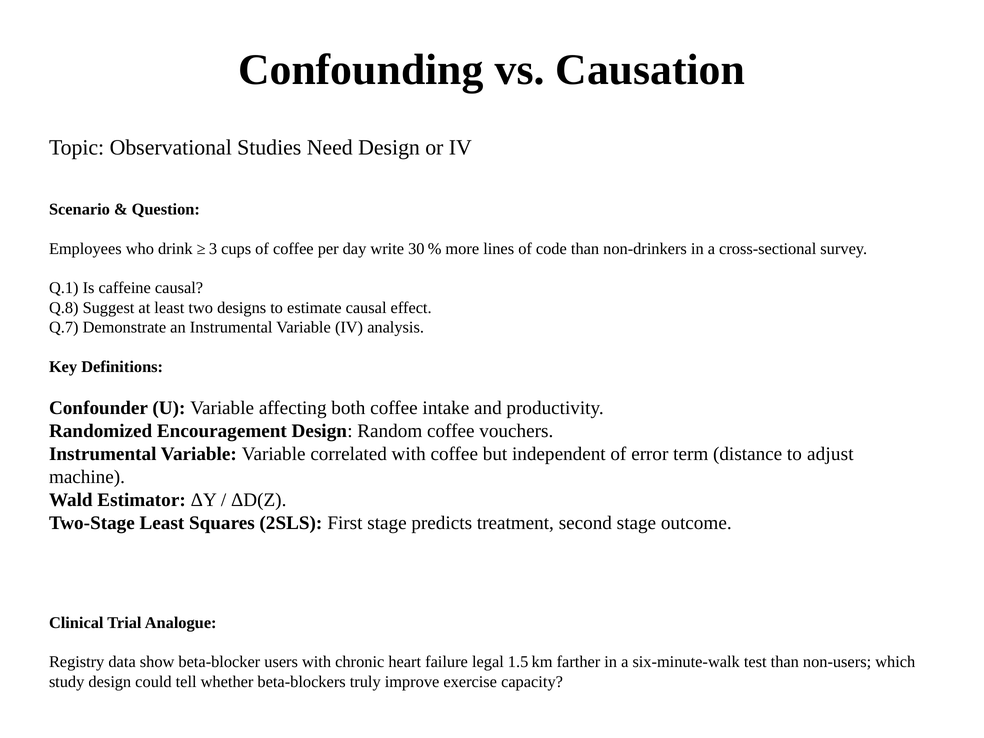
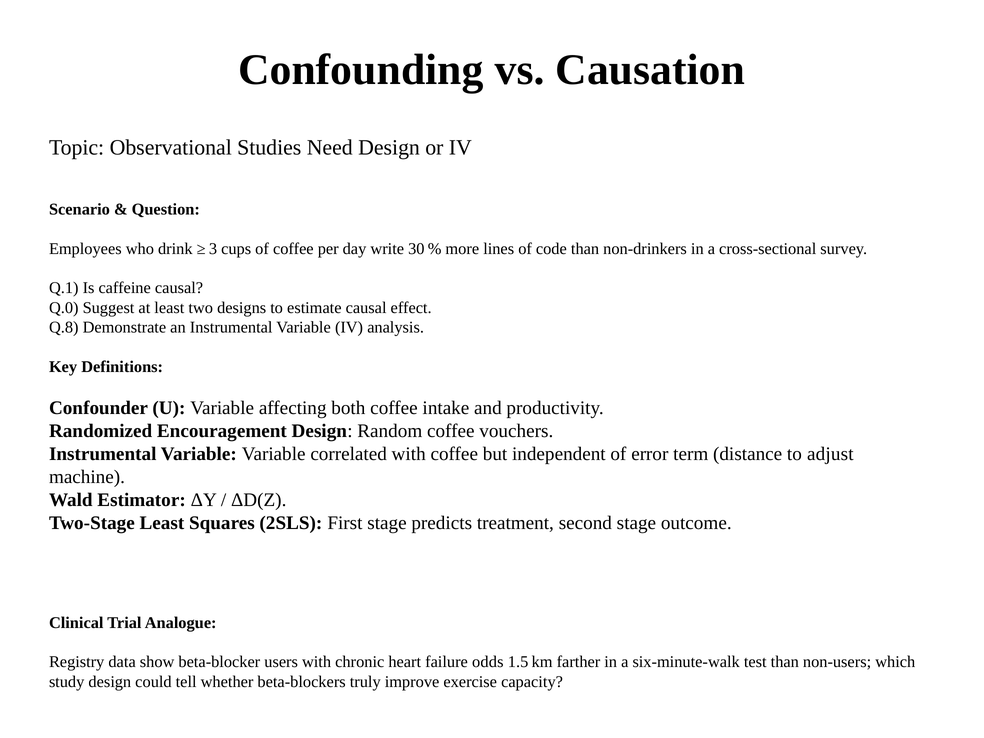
Q.8: Q.8 -> Q.0
Q.7: Q.7 -> Q.8
legal: legal -> odds
